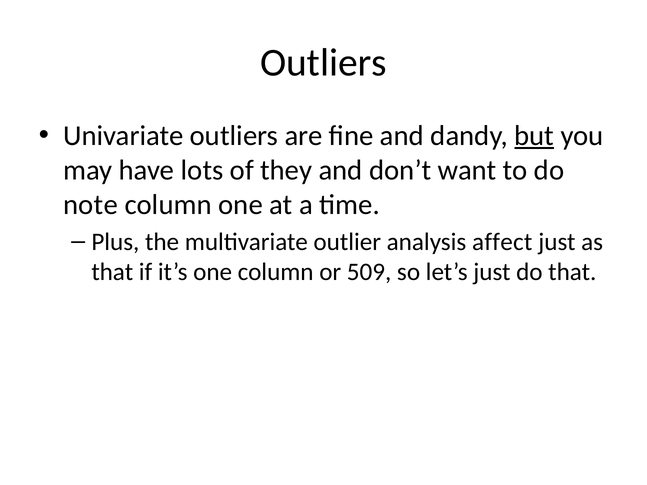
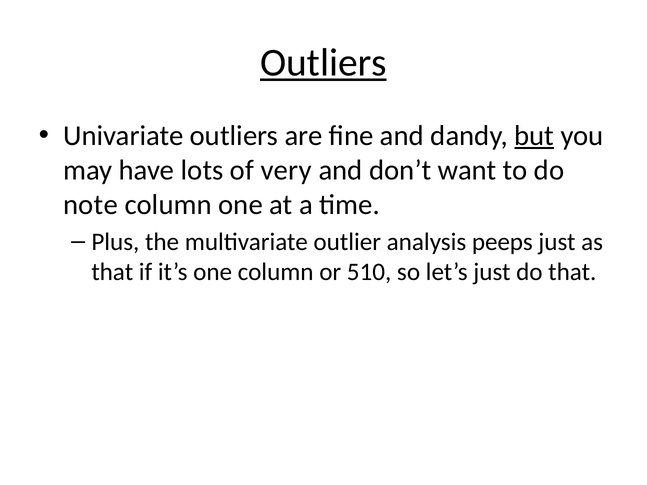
Outliers at (323, 63) underline: none -> present
they: they -> very
affect: affect -> peeps
509: 509 -> 510
